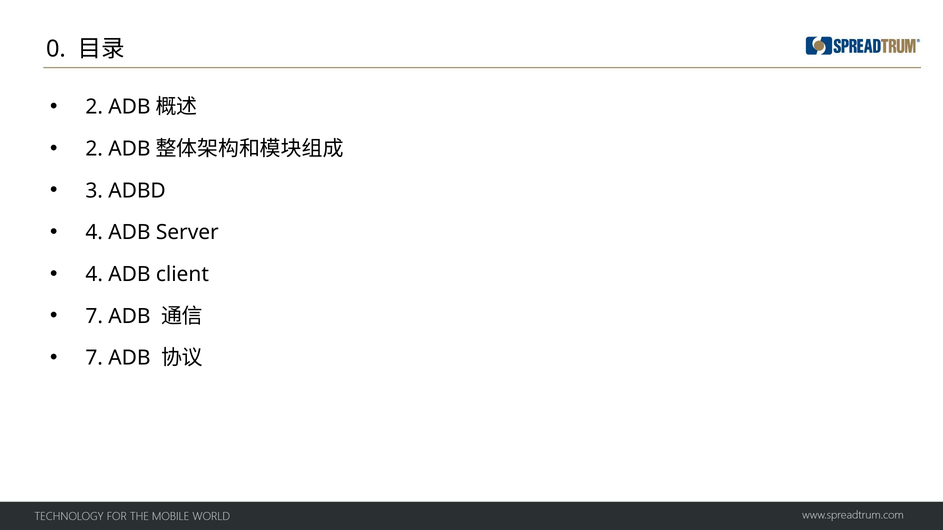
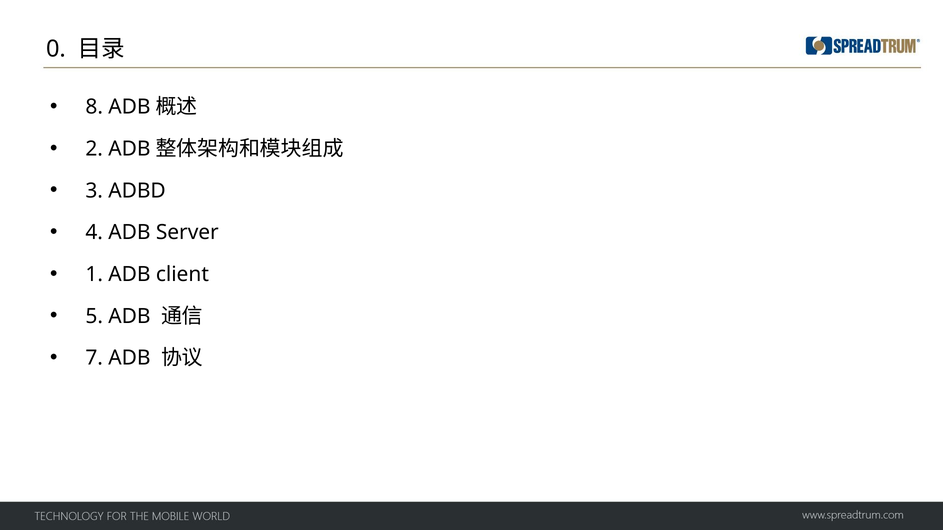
2 at (94, 107): 2 -> 8
4 at (94, 275): 4 -> 1
7 at (94, 316): 7 -> 5
